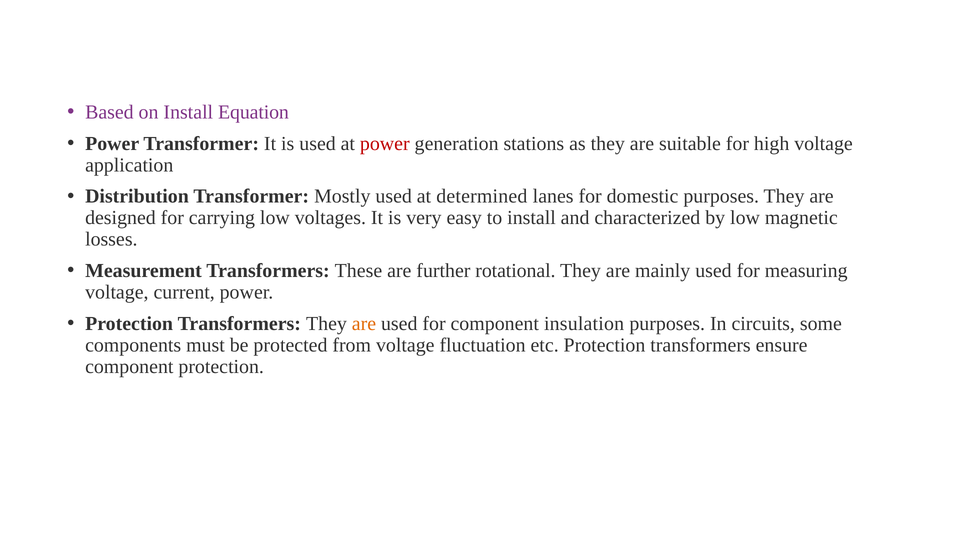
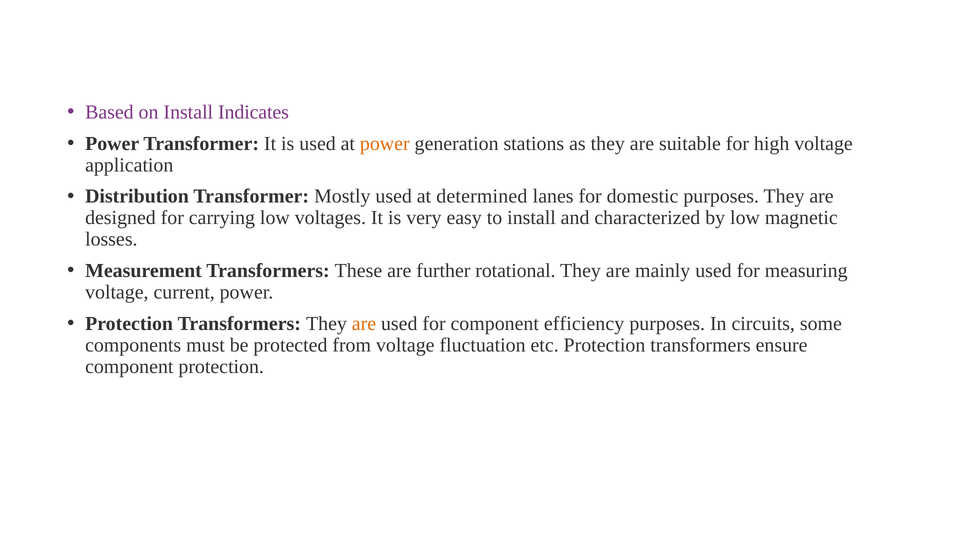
Equation: Equation -> Indicates
power at (385, 144) colour: red -> orange
insulation: insulation -> efficiency
